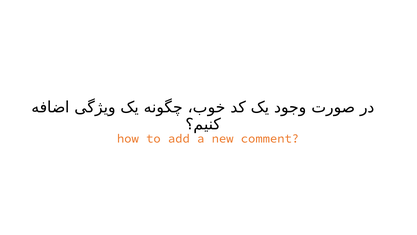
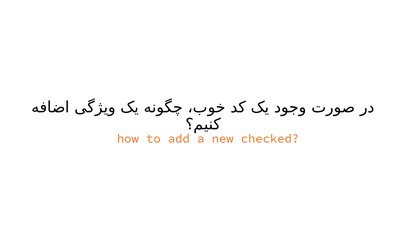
comment: comment -> checked
